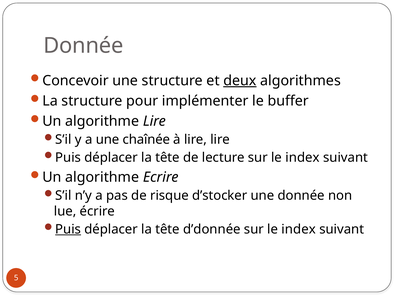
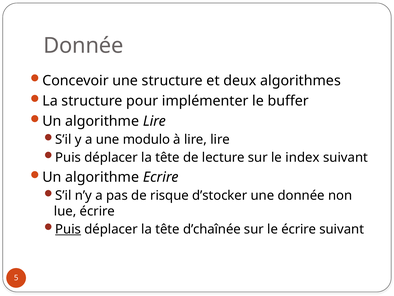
deux underline: present -> none
chaînée: chaînée -> modulo
d’donnée: d’donnée -> d’chaînée
index at (299, 229): index -> écrire
